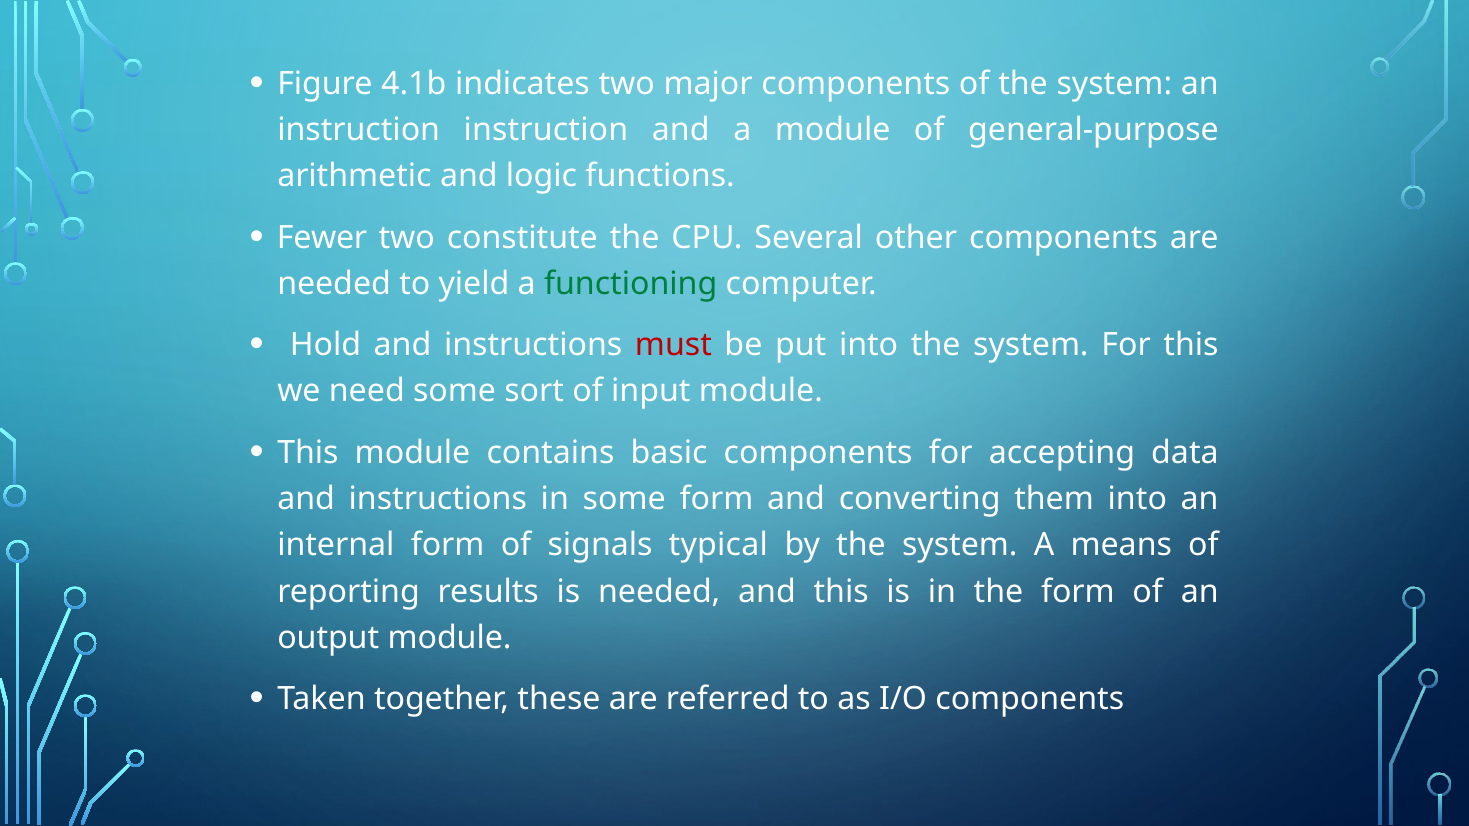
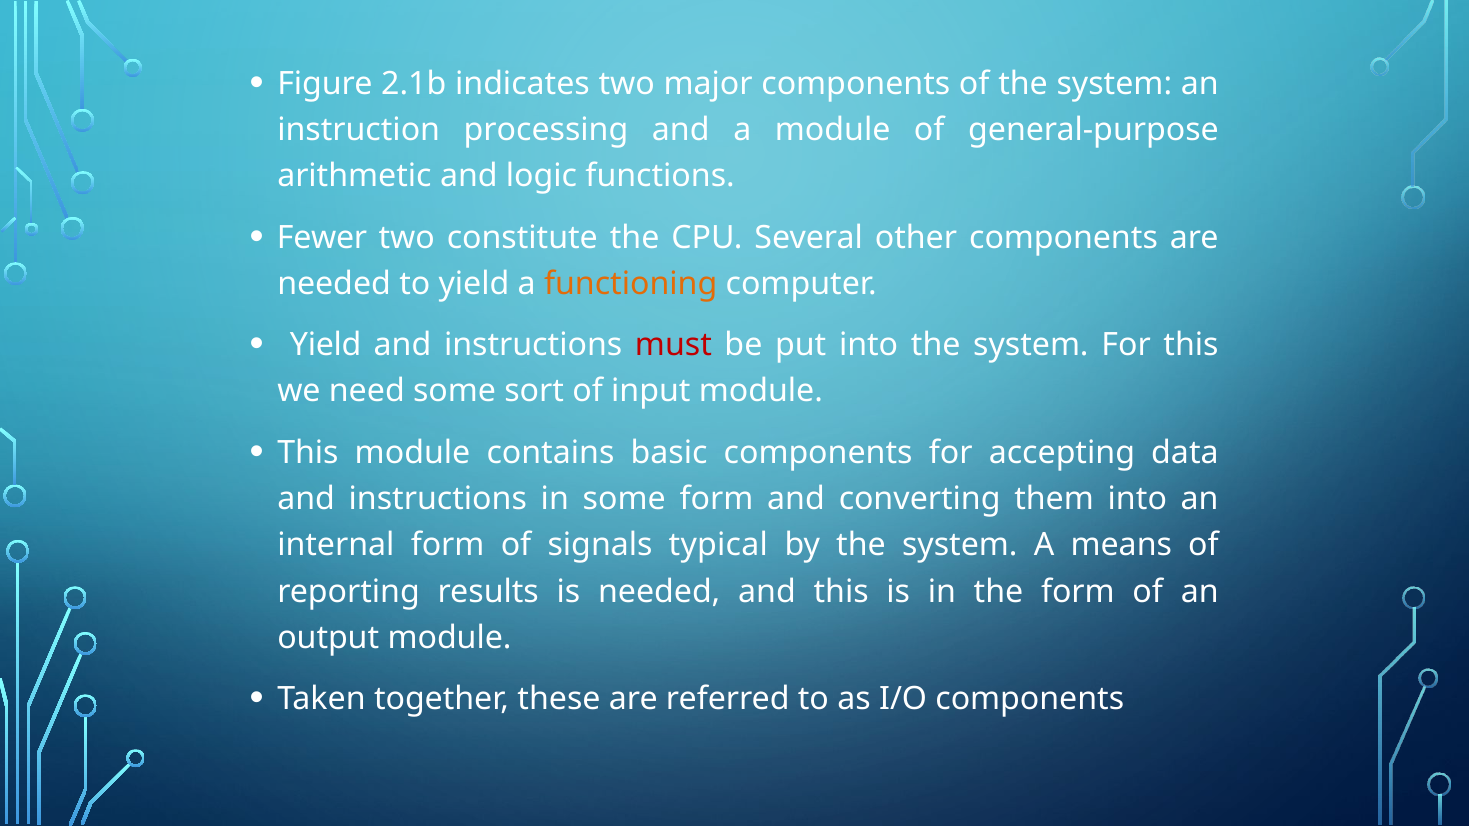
4.1b: 4.1b -> 2.1b
instruction instruction: instruction -> processing
functioning colour: green -> orange
Hold at (326, 345): Hold -> Yield
